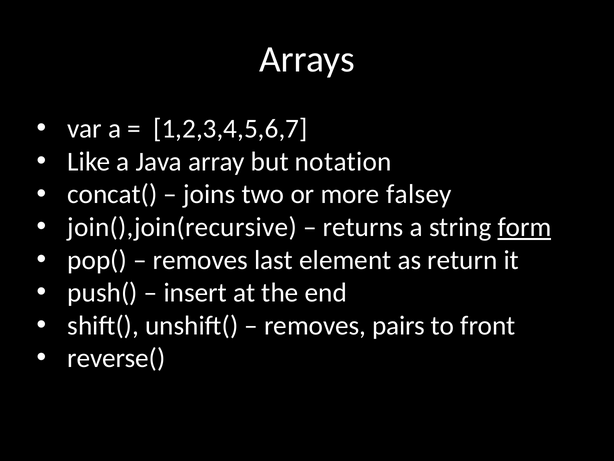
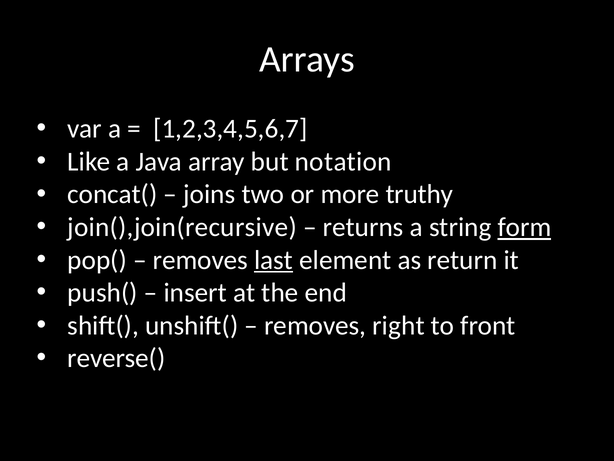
falsey: falsey -> truthy
last underline: none -> present
pairs: pairs -> right
